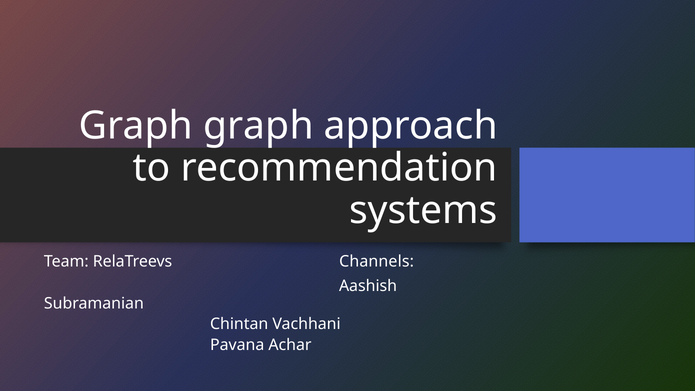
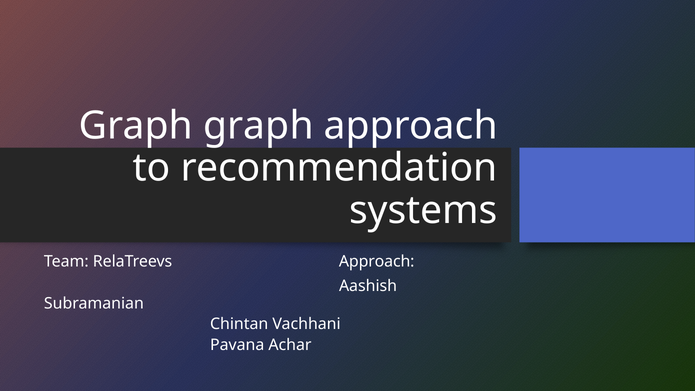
RelaTreevs Channels: Channels -> Approach
